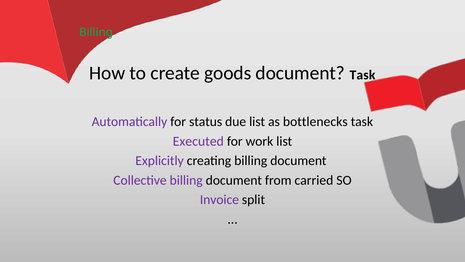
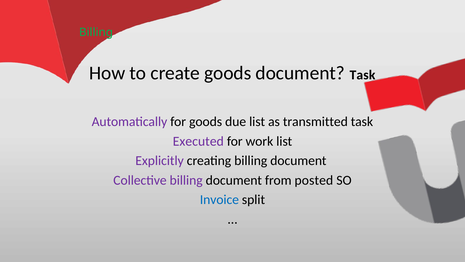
for status: status -> goods
bottlenecks: bottlenecks -> transmitted
carried: carried -> posted
Invoice colour: purple -> blue
